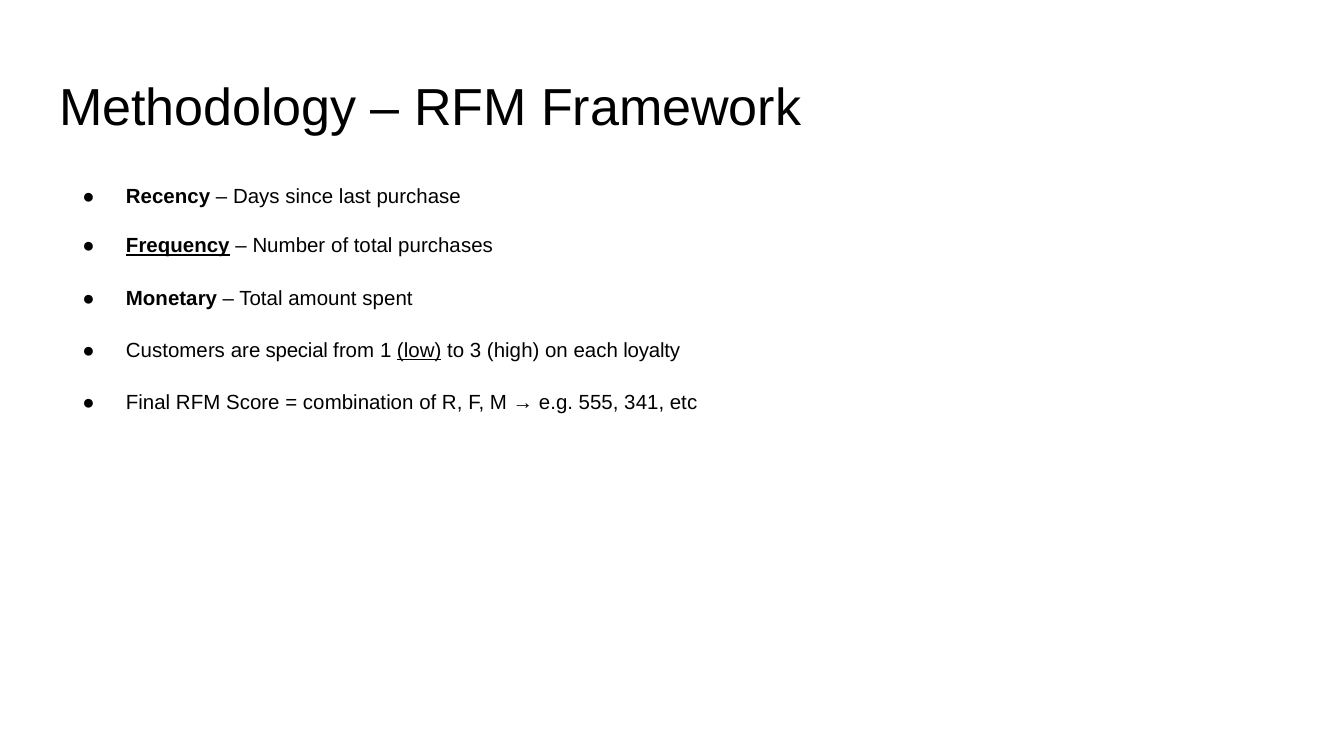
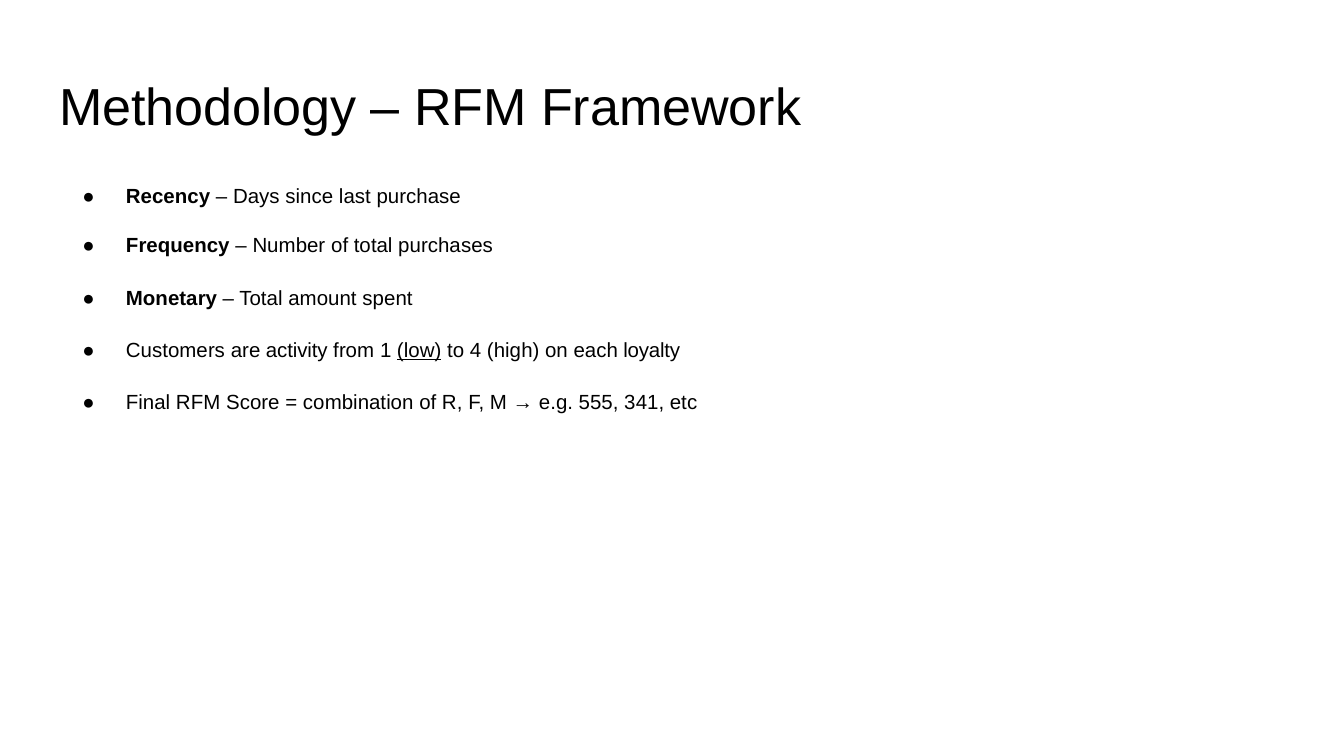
Frequency underline: present -> none
special: special -> activity
3: 3 -> 4
